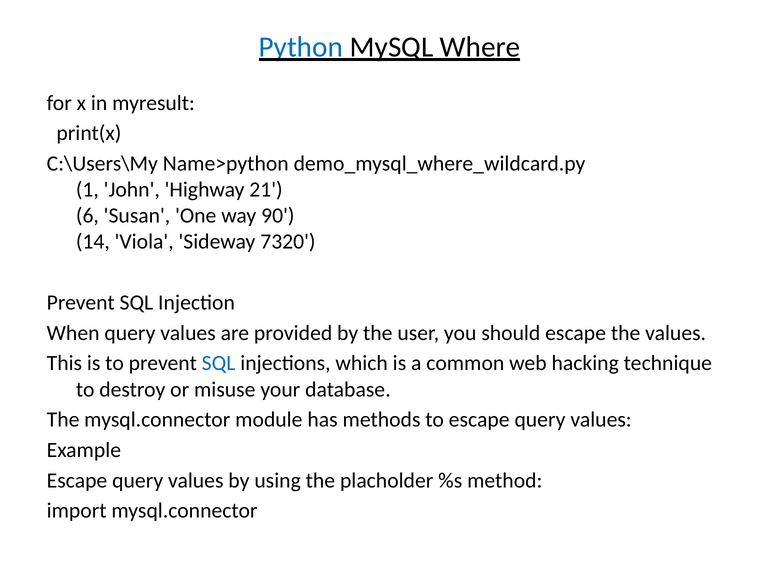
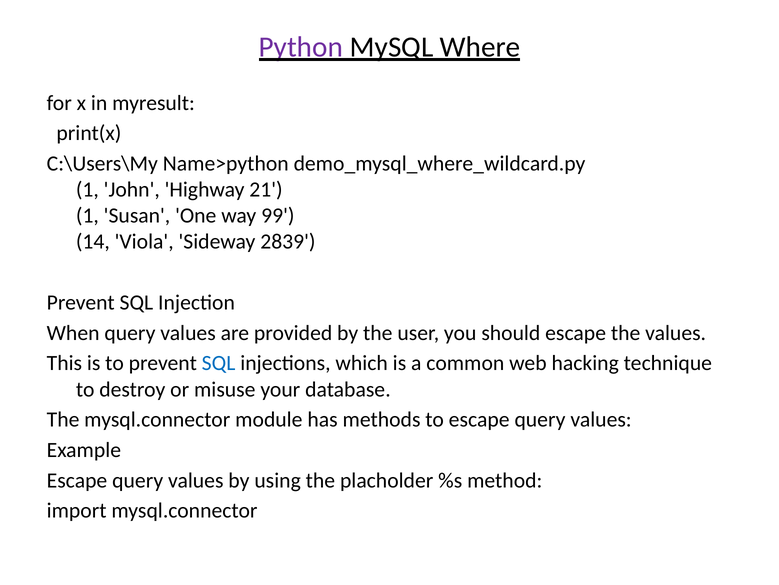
Python colour: blue -> purple
6 at (87, 216): 6 -> 1
90: 90 -> 99
7320: 7320 -> 2839
